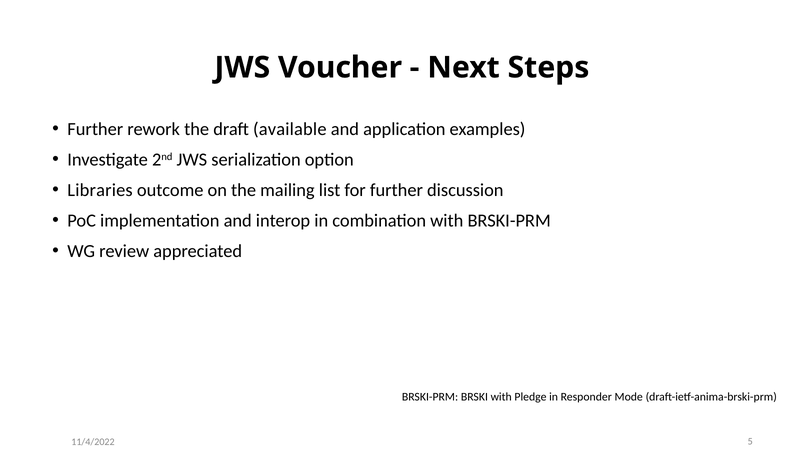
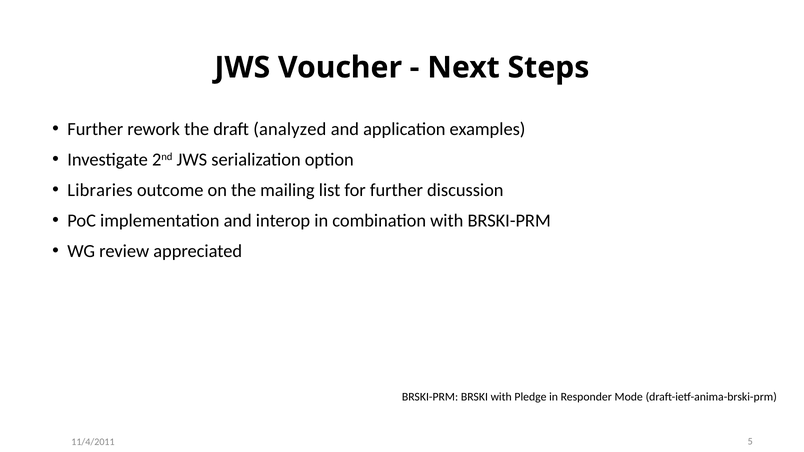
available: available -> analyzed
11/4/2022: 11/4/2022 -> 11/4/2011
